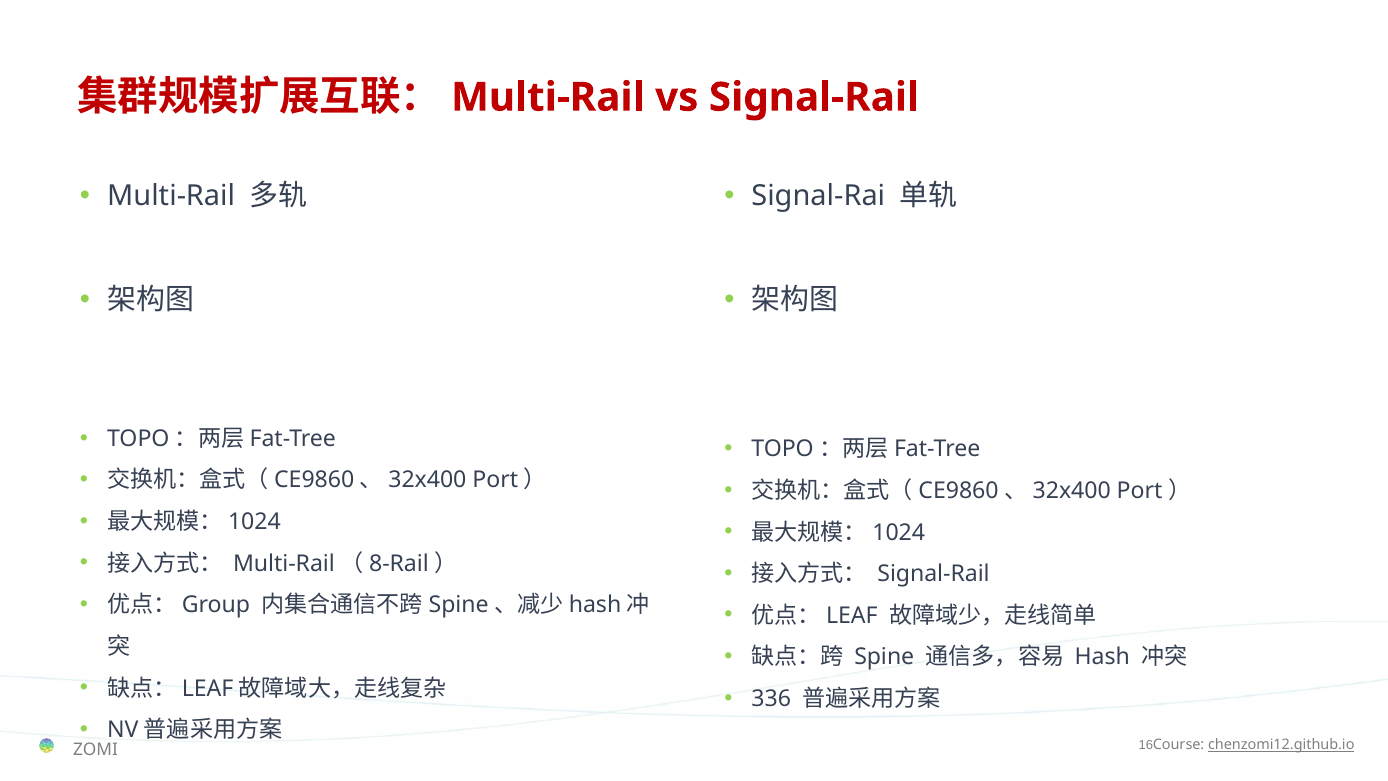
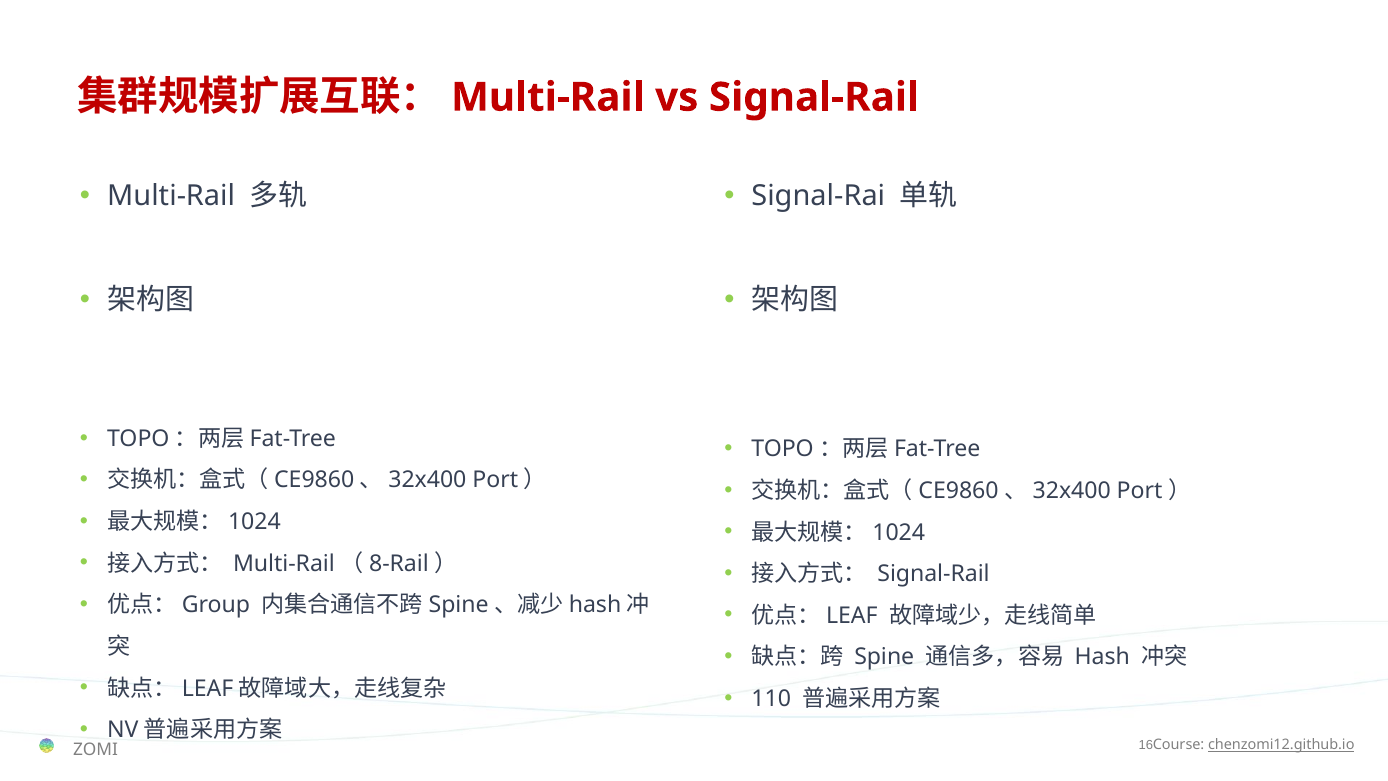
336: 336 -> 110
